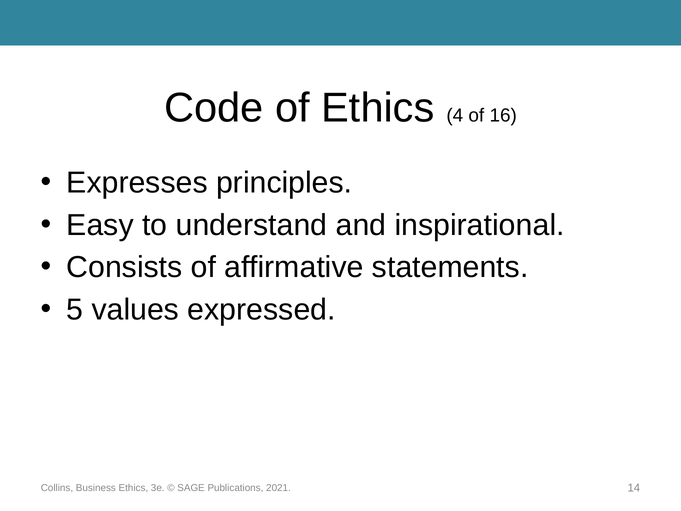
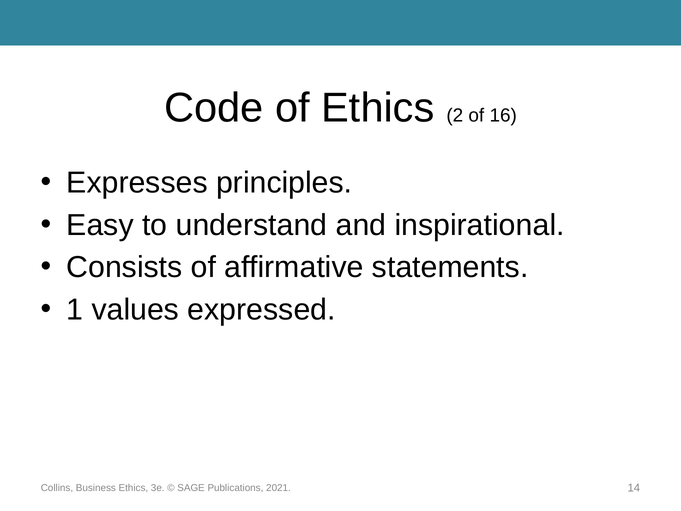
4: 4 -> 2
5: 5 -> 1
